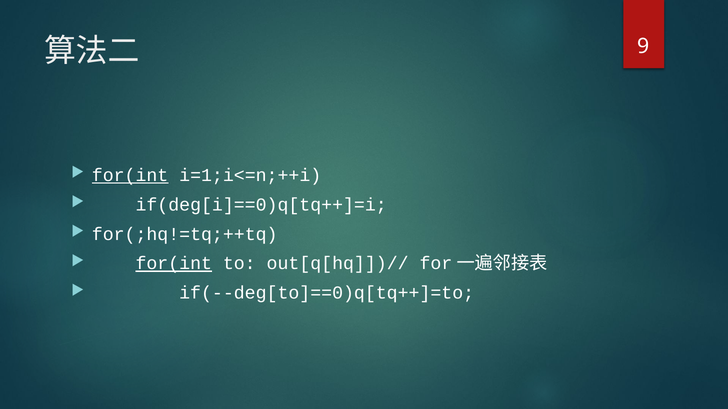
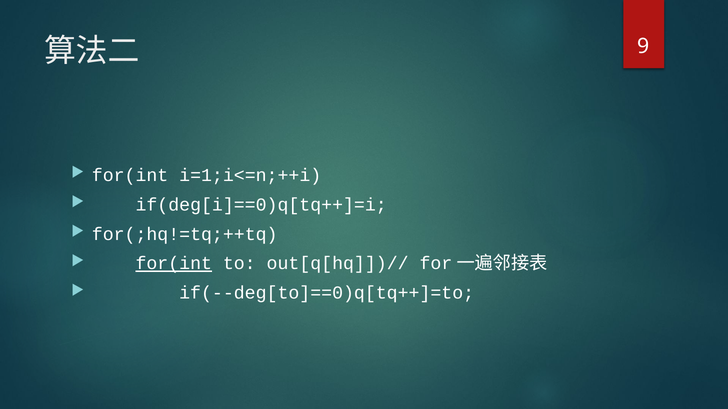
for(int at (130, 175) underline: present -> none
